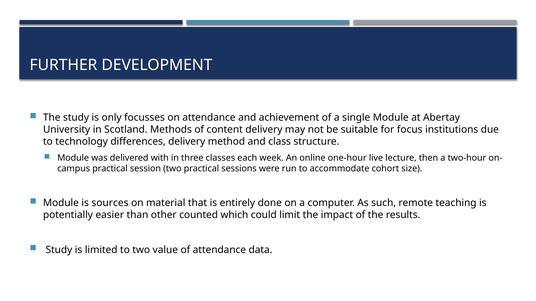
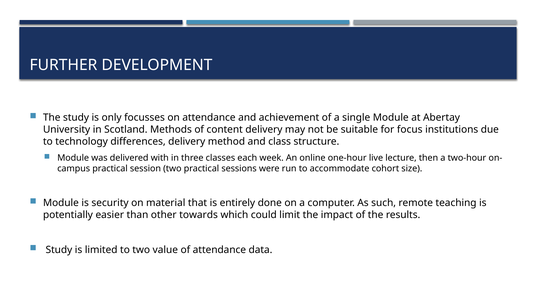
sources: sources -> security
counted: counted -> towards
